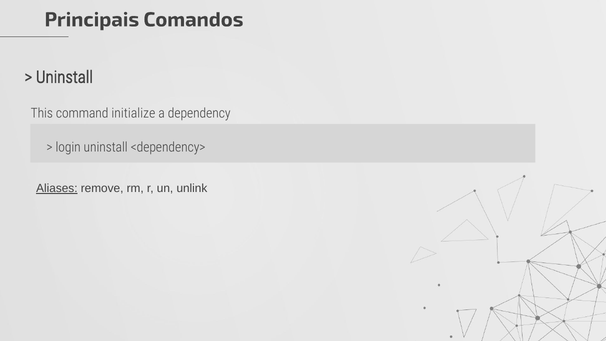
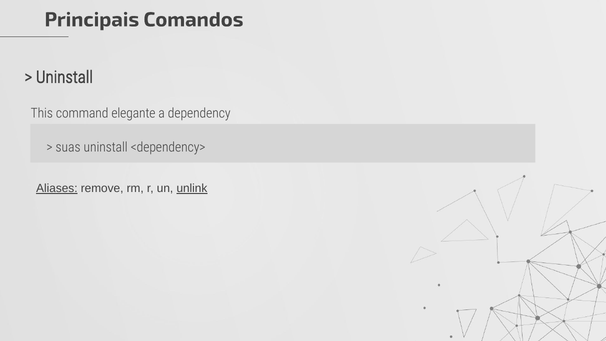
initialize: initialize -> elegante
login: login -> suas
unlink underline: none -> present
